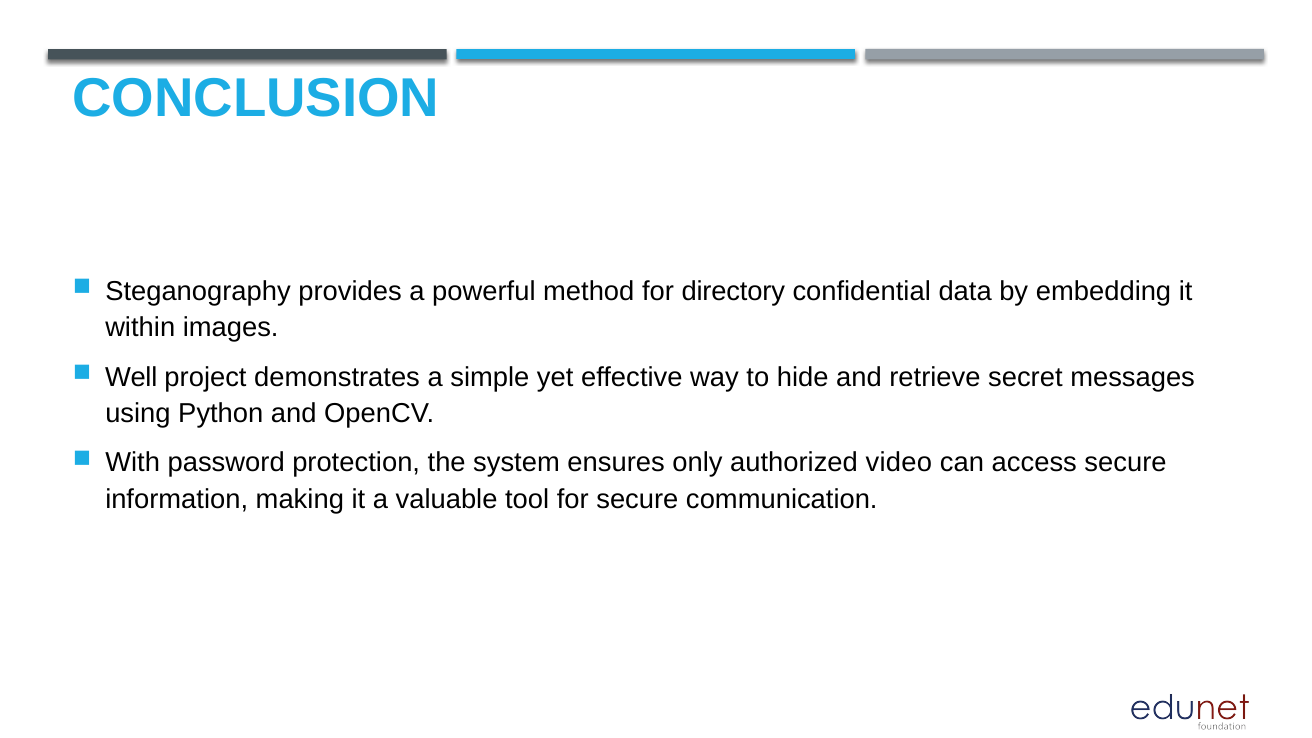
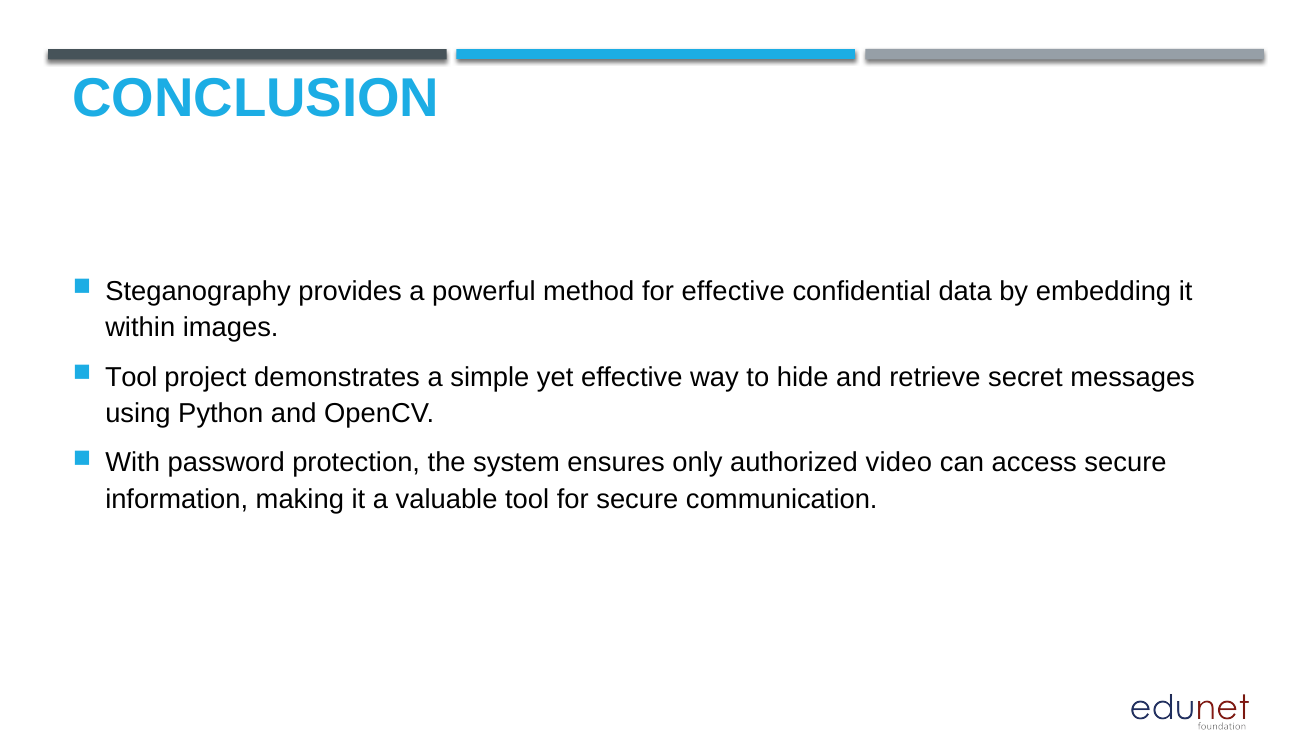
for directory: directory -> effective
Well at (131, 377): Well -> Tool
